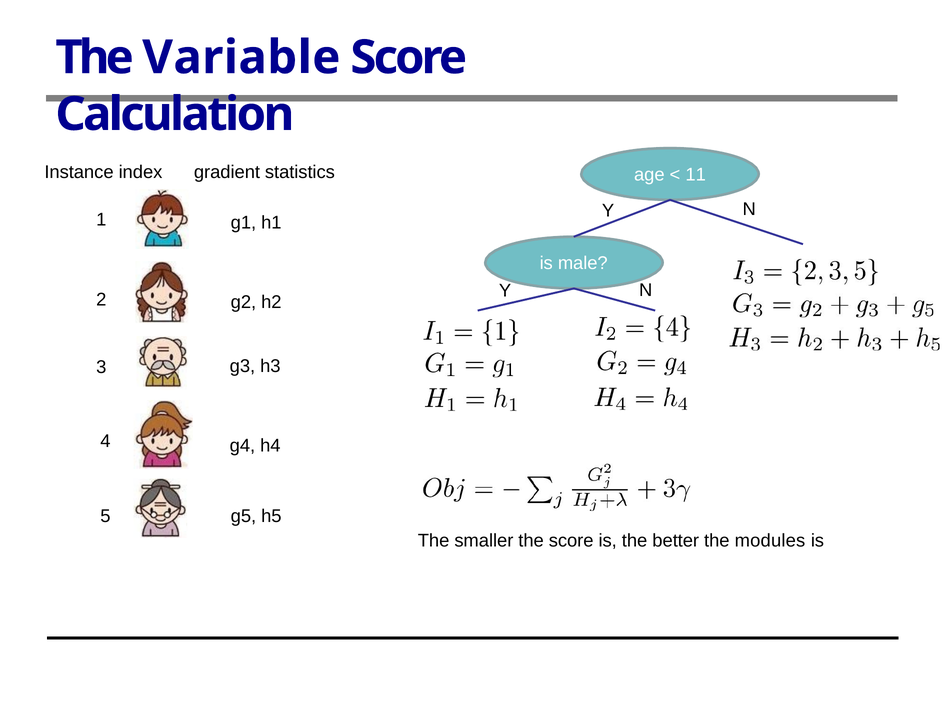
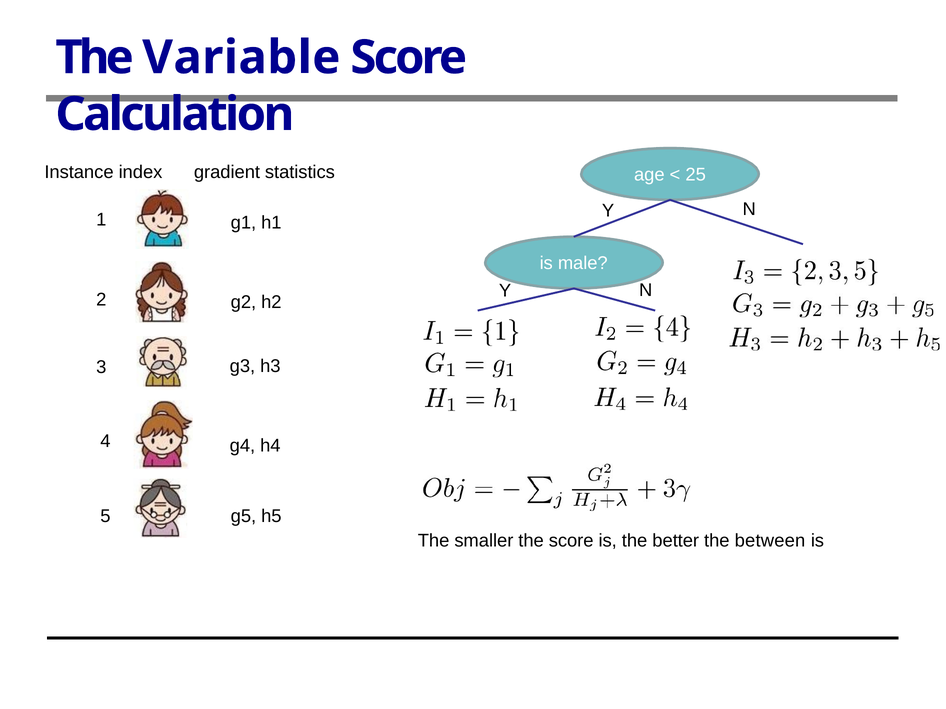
11: 11 -> 25
modules: modules -> between
